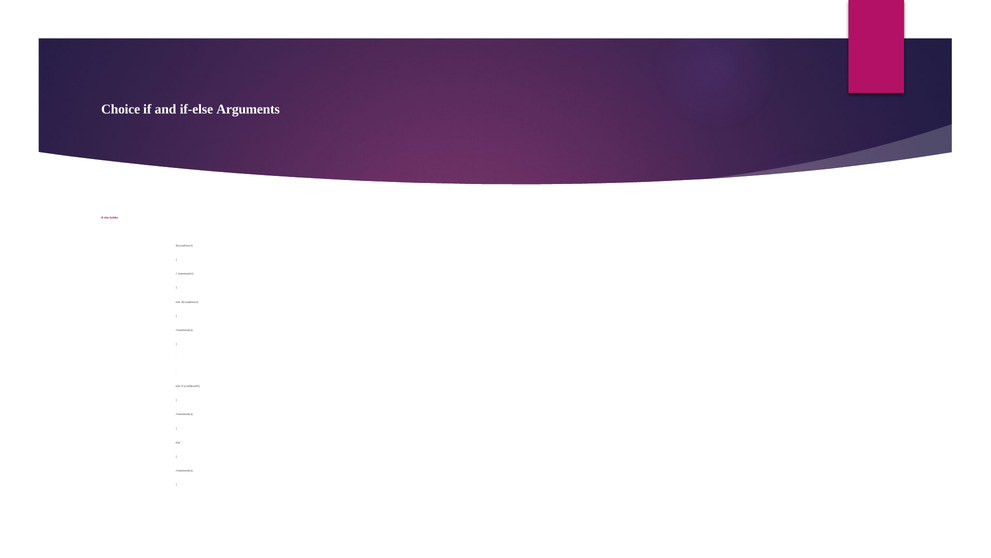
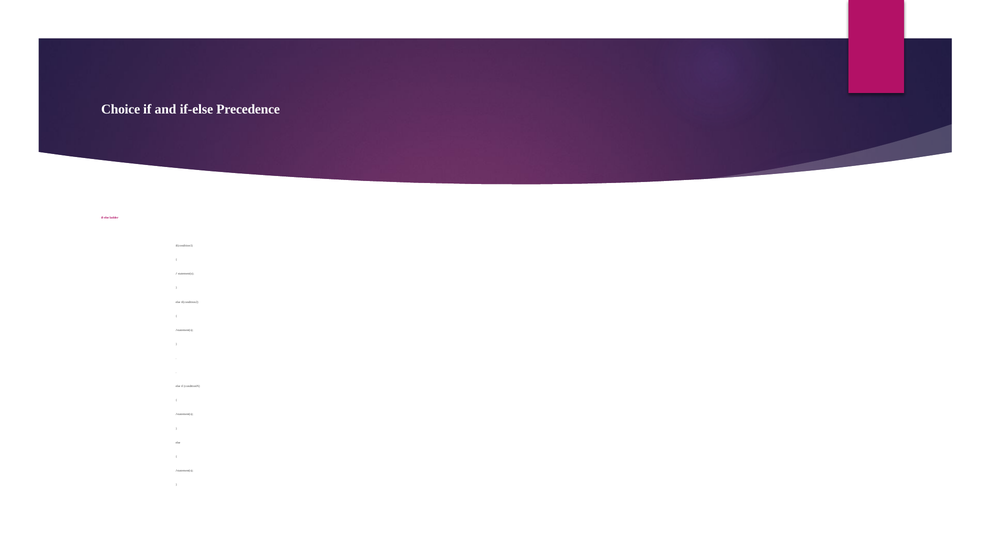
Arguments: Arguments -> Precedence
